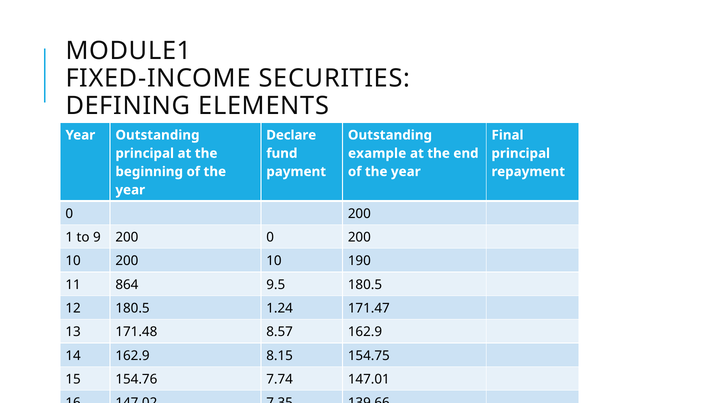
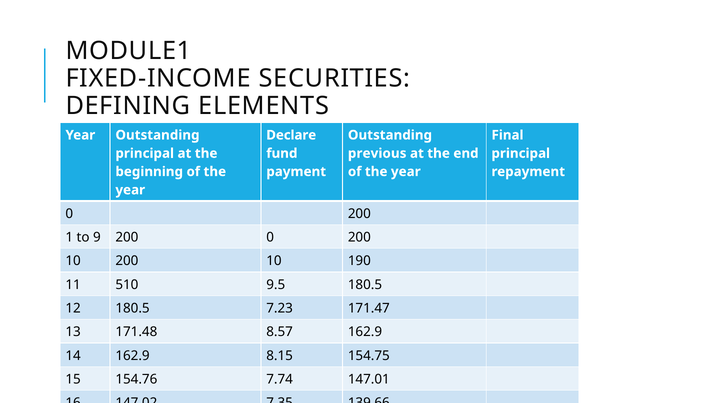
example: example -> previous
864: 864 -> 510
1.24: 1.24 -> 7.23
